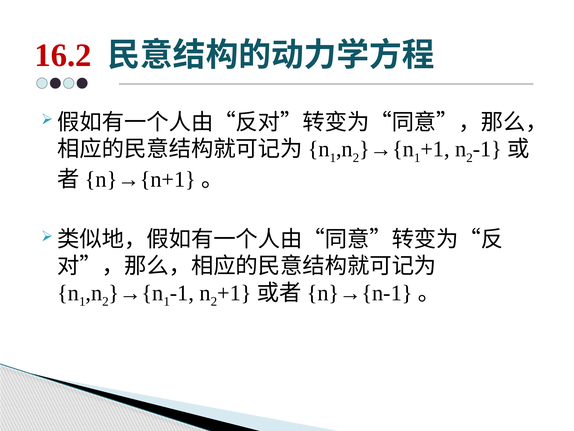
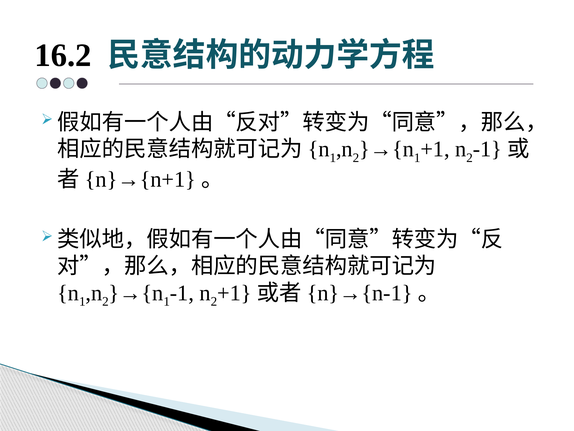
16.2 colour: red -> black
